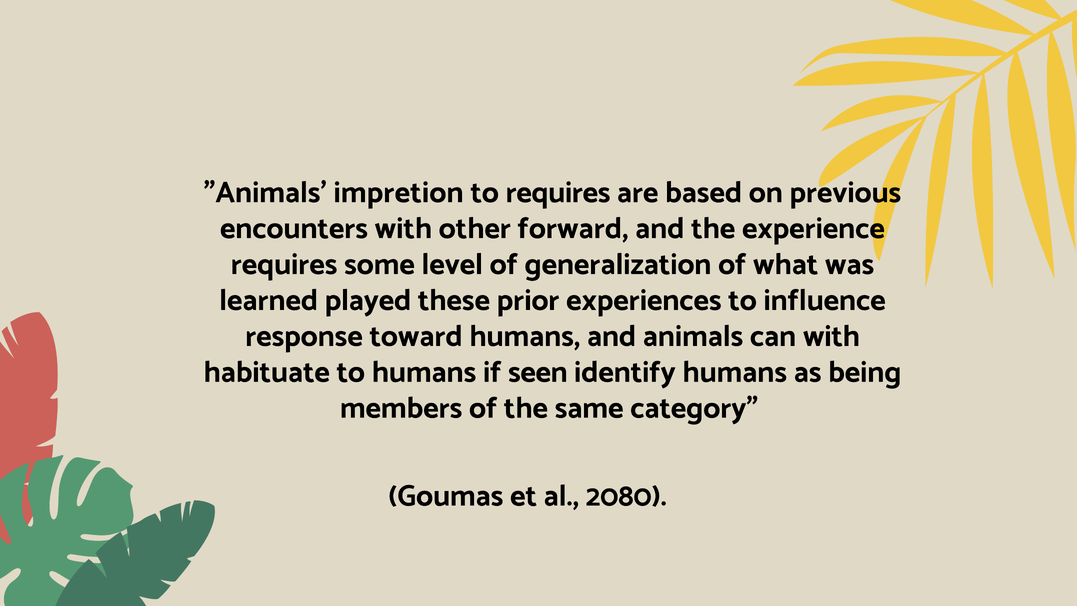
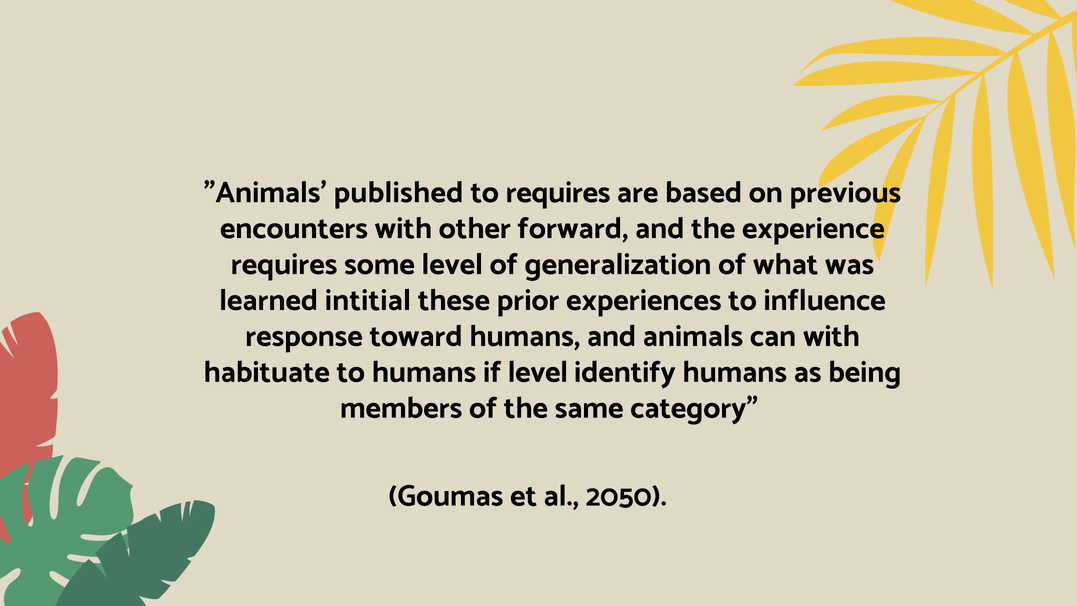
impretion: impretion -> published
played: played -> intitial
if seen: seen -> level
2080: 2080 -> 2050
